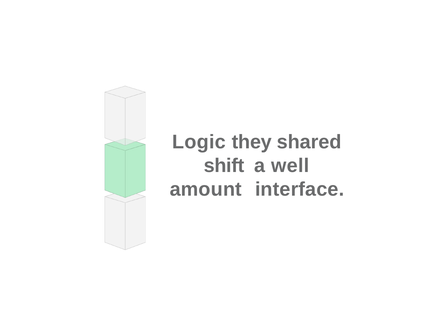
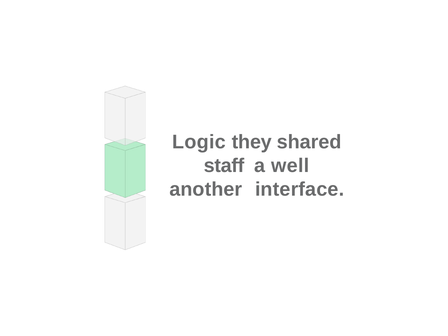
shift: shift -> staff
amount: amount -> another
